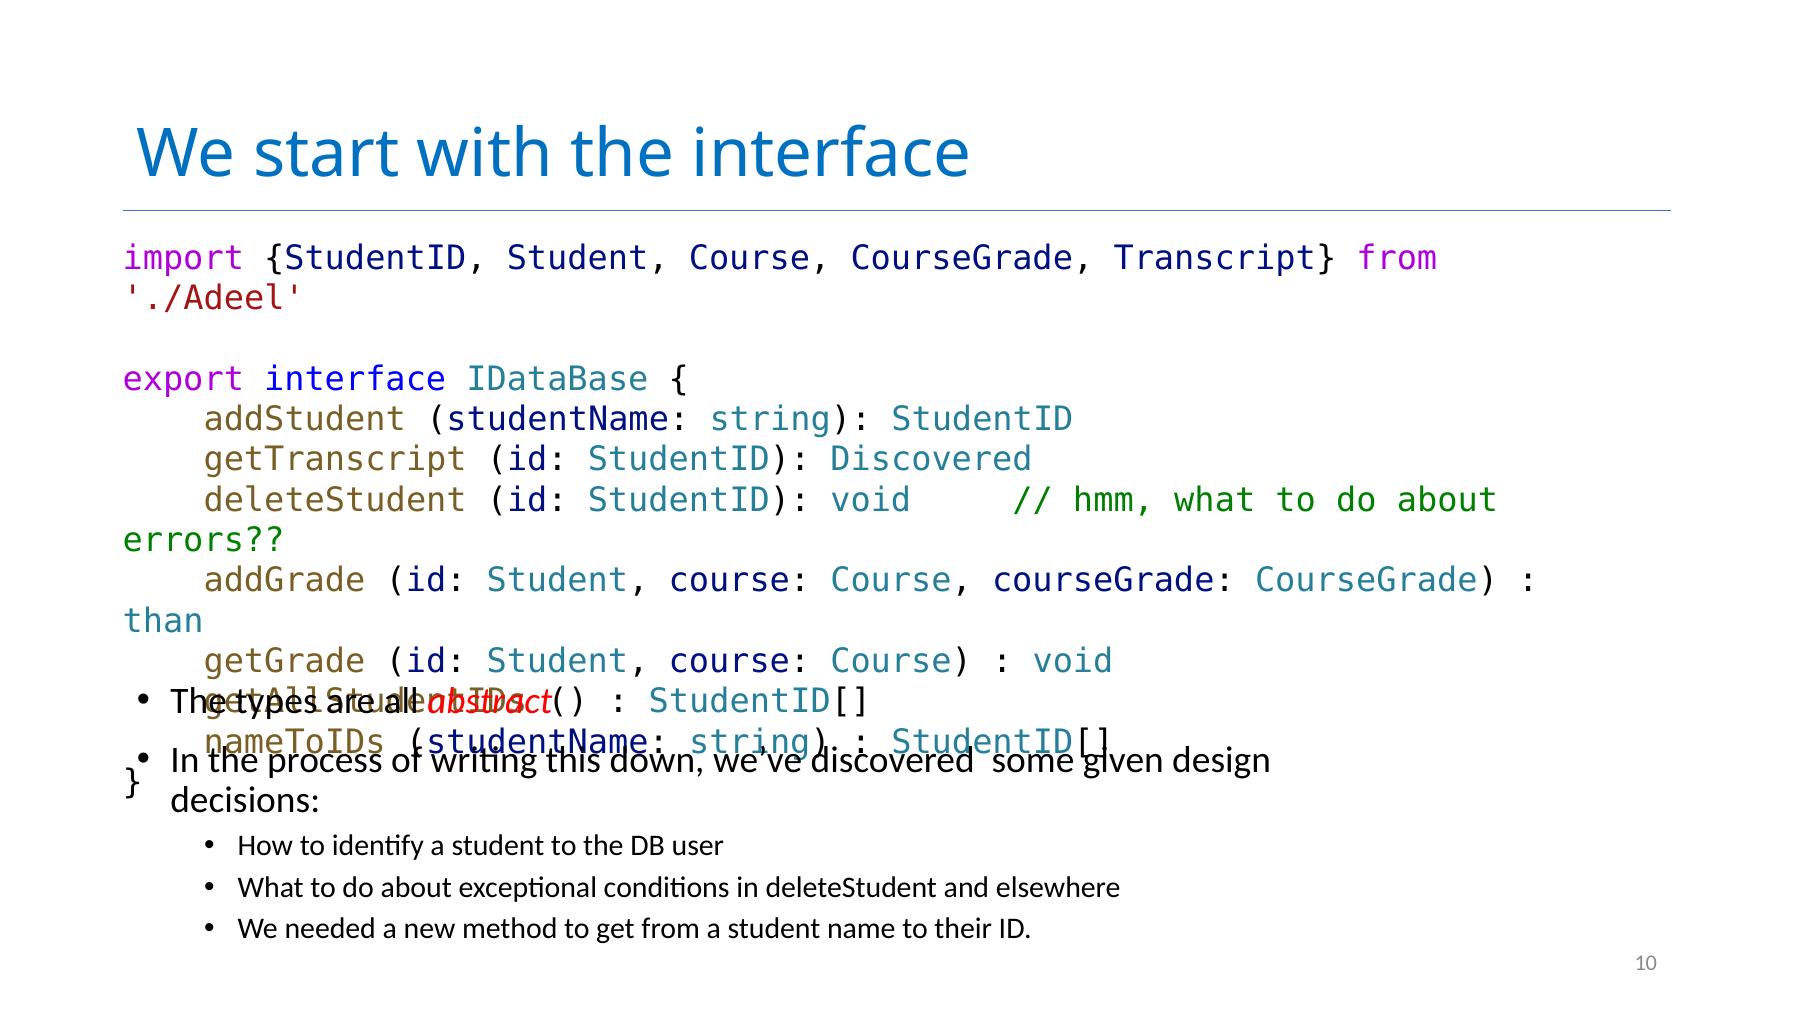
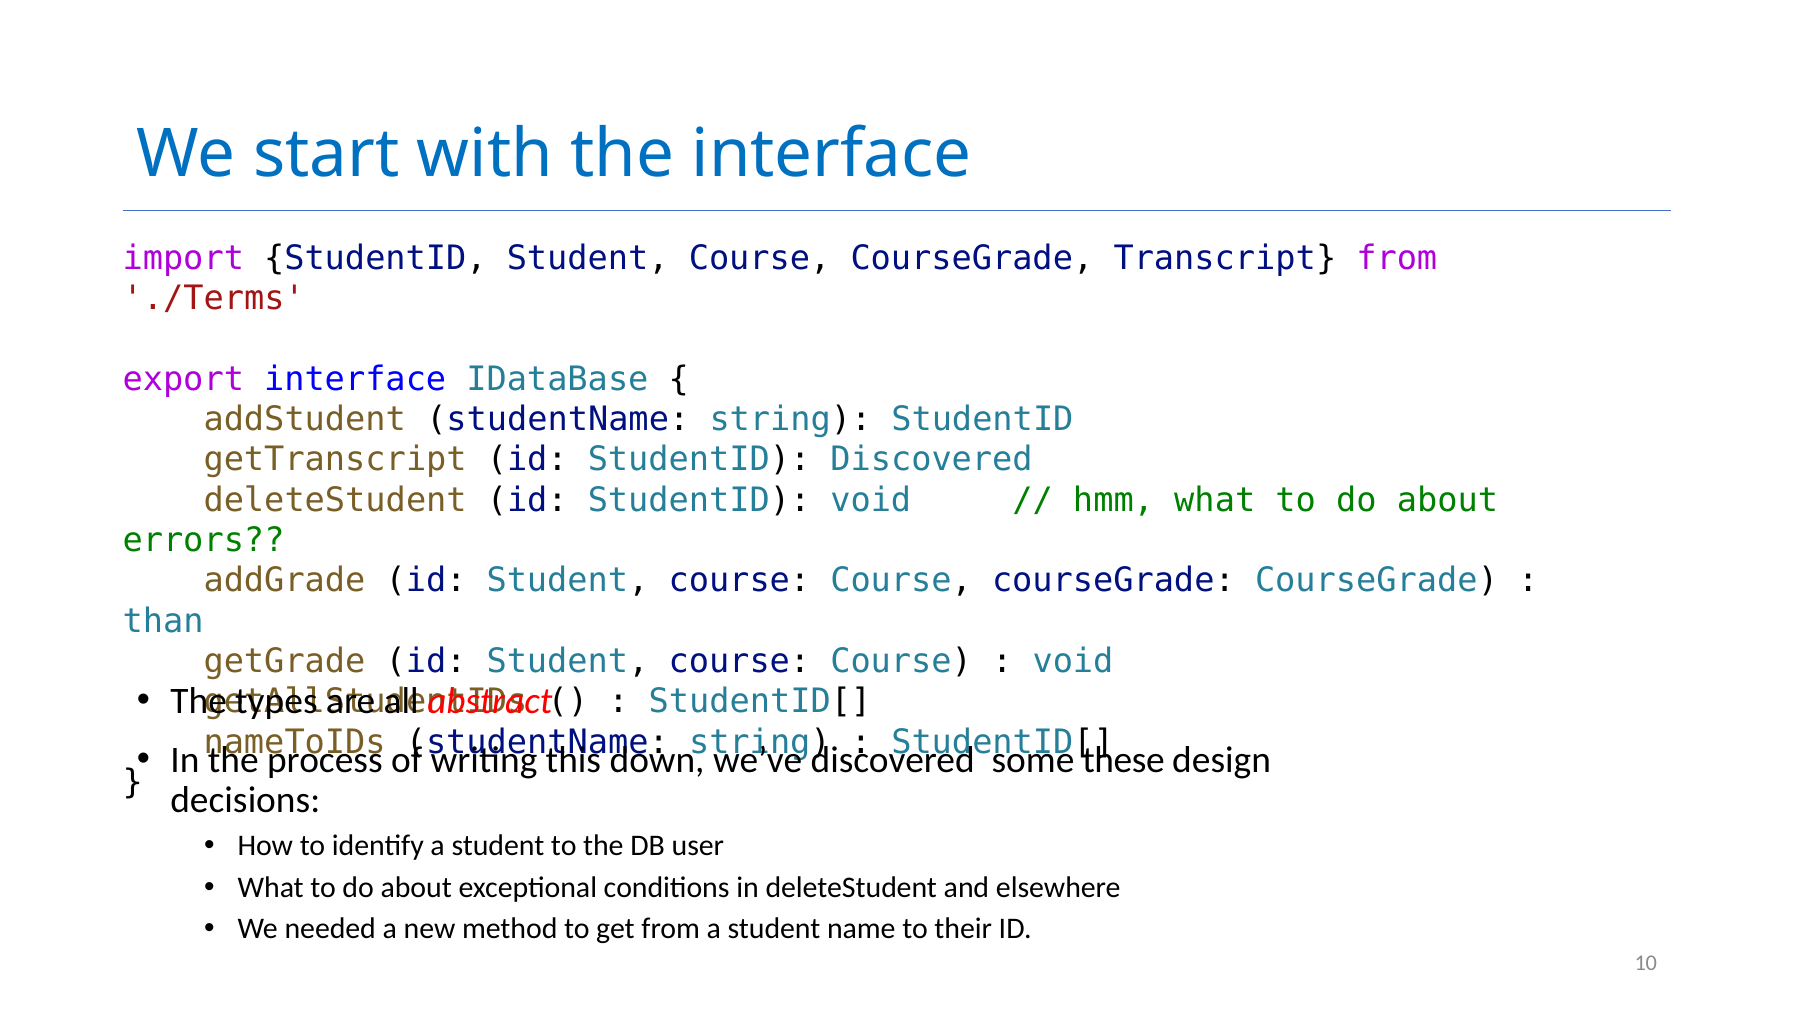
./Adeel: ./Adeel -> ./Terms
given: given -> these
